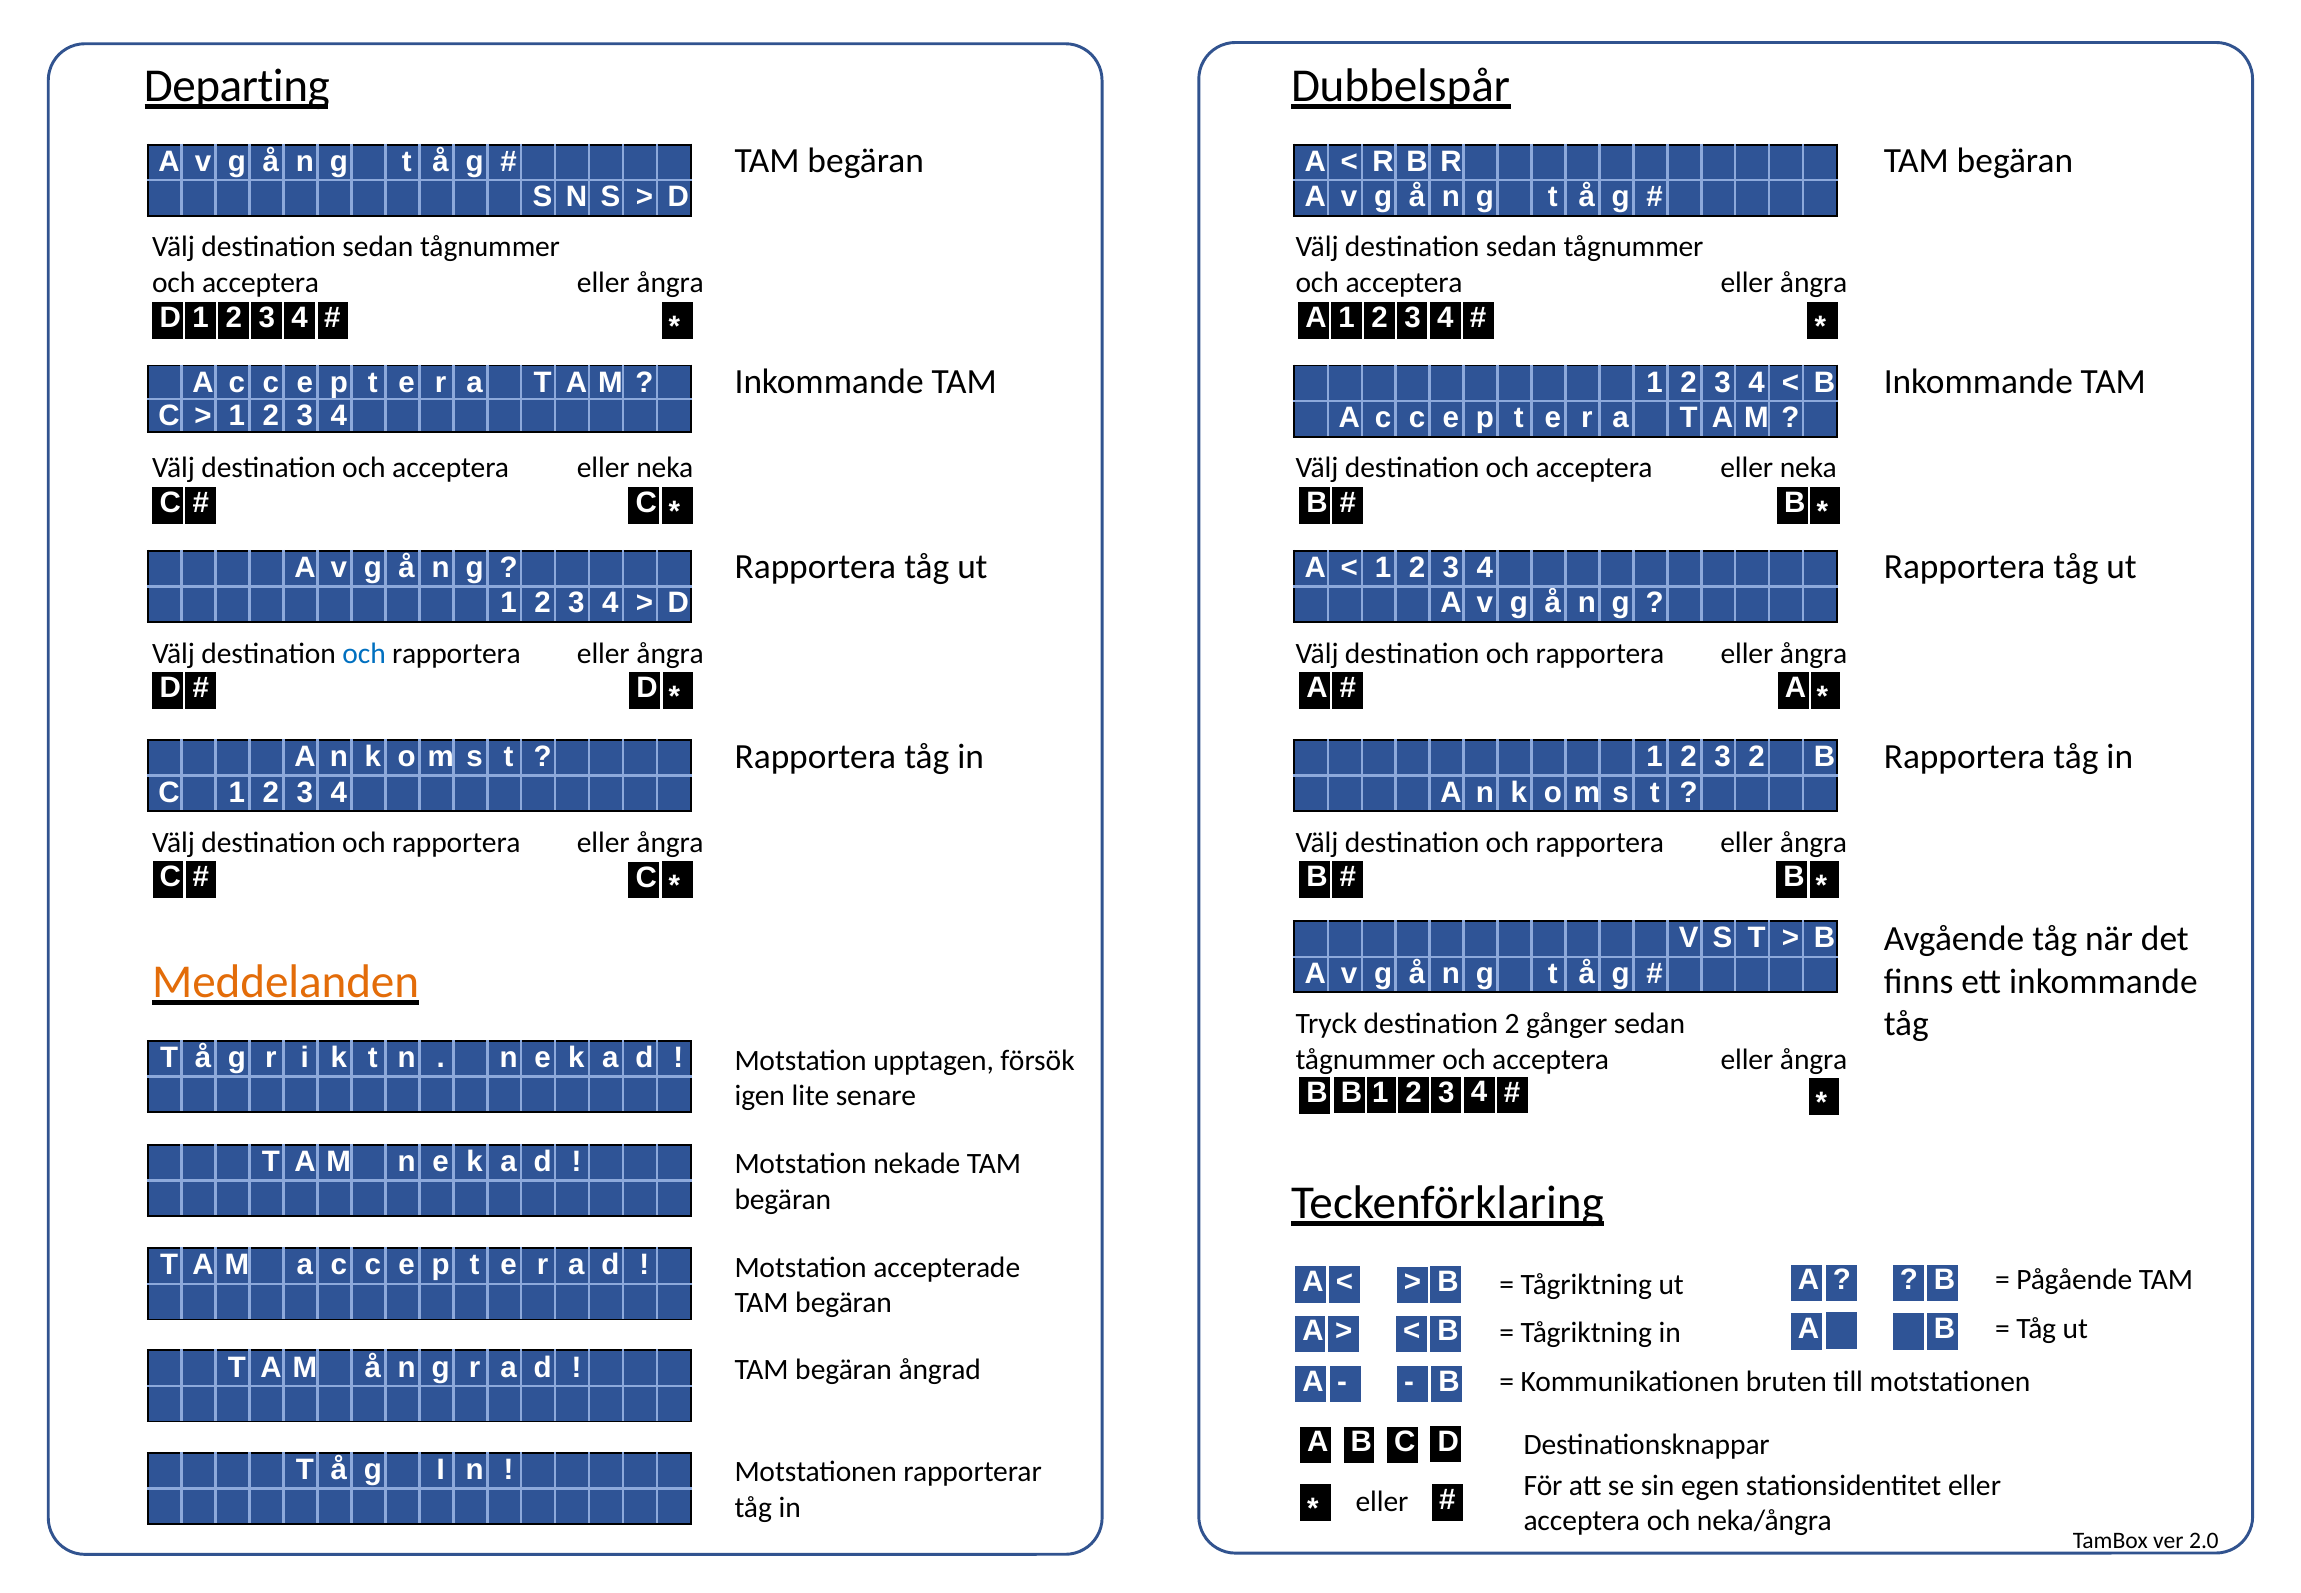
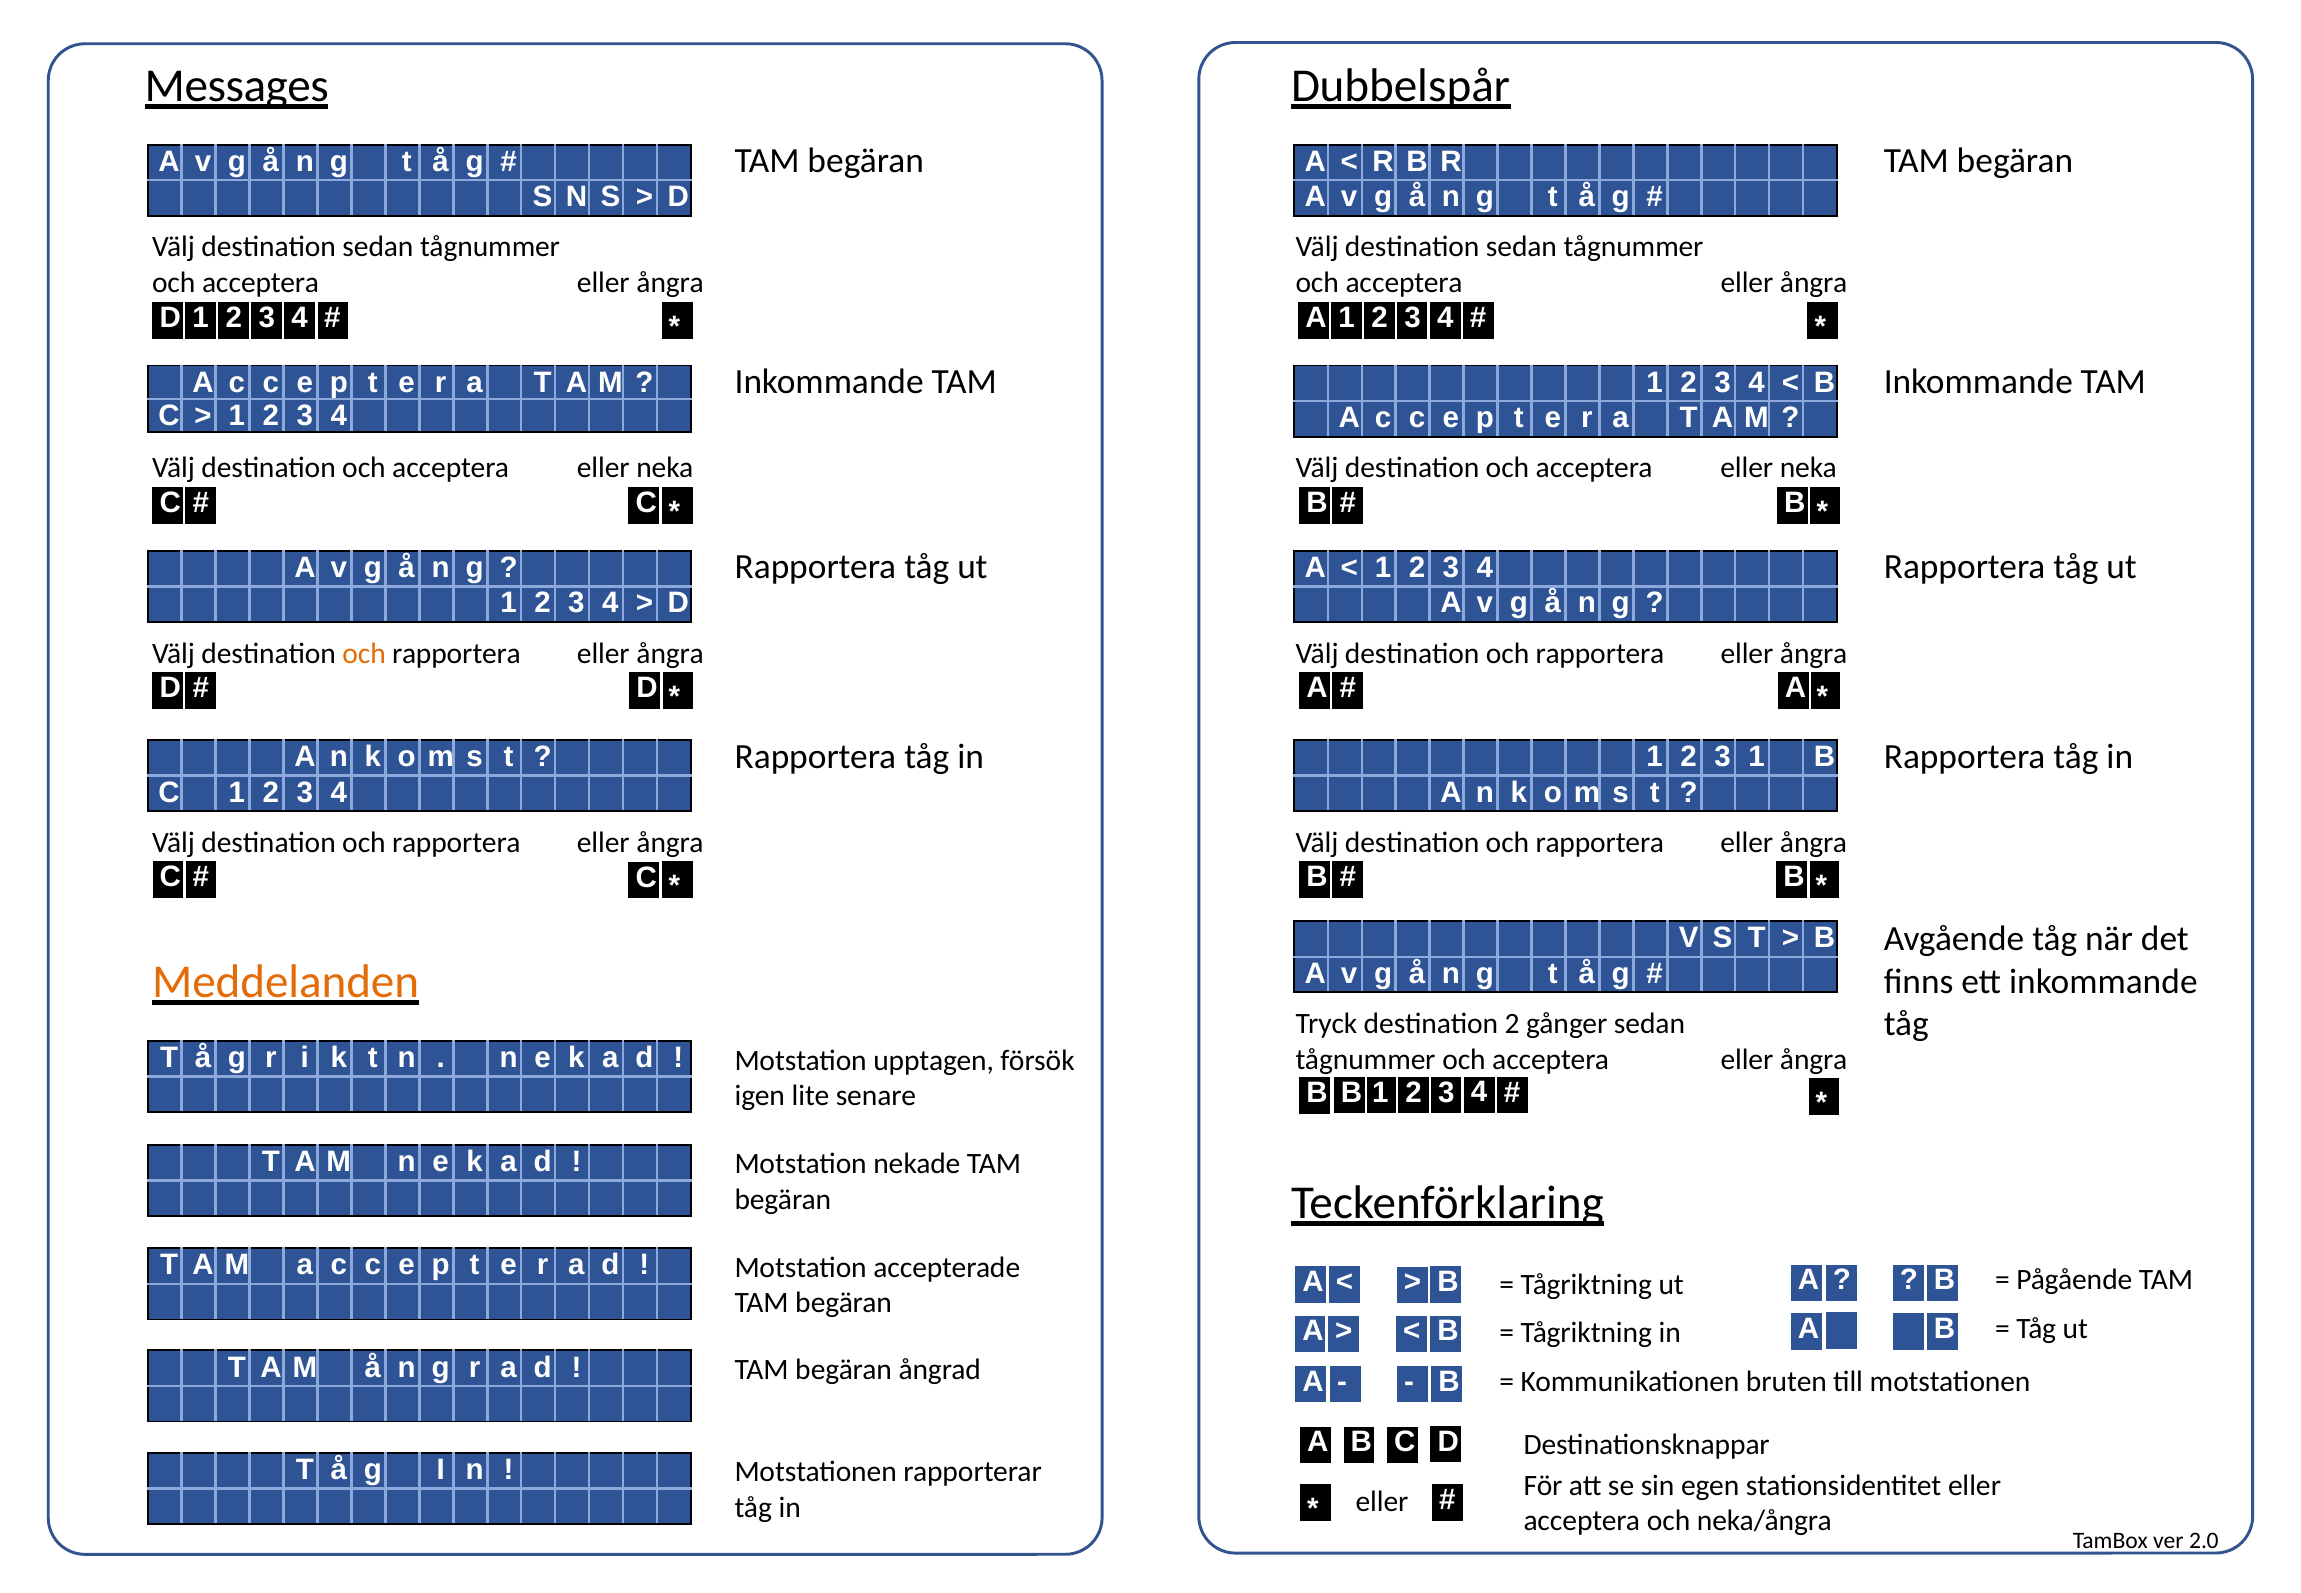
Departing: Departing -> Messages
och at (364, 653) colour: blue -> orange
3 2: 2 -> 1
